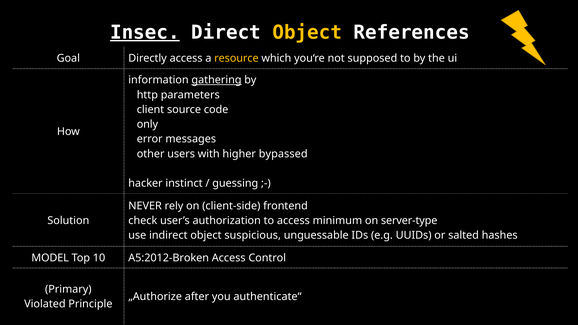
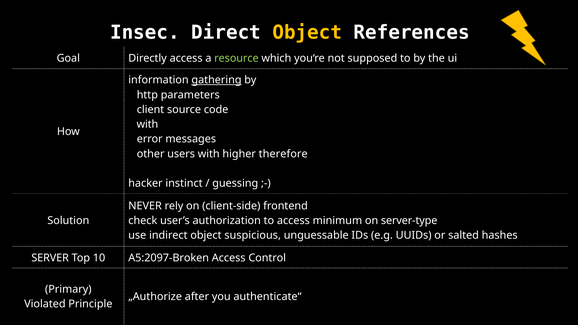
Insec underline: present -> none
resource colour: yellow -> light green
only at (147, 124): only -> with
bypassed: bypassed -> therefore
MODEL: MODEL -> SERVER
A5:2012-Broken: A5:2012-Broken -> A5:2097-Broken
